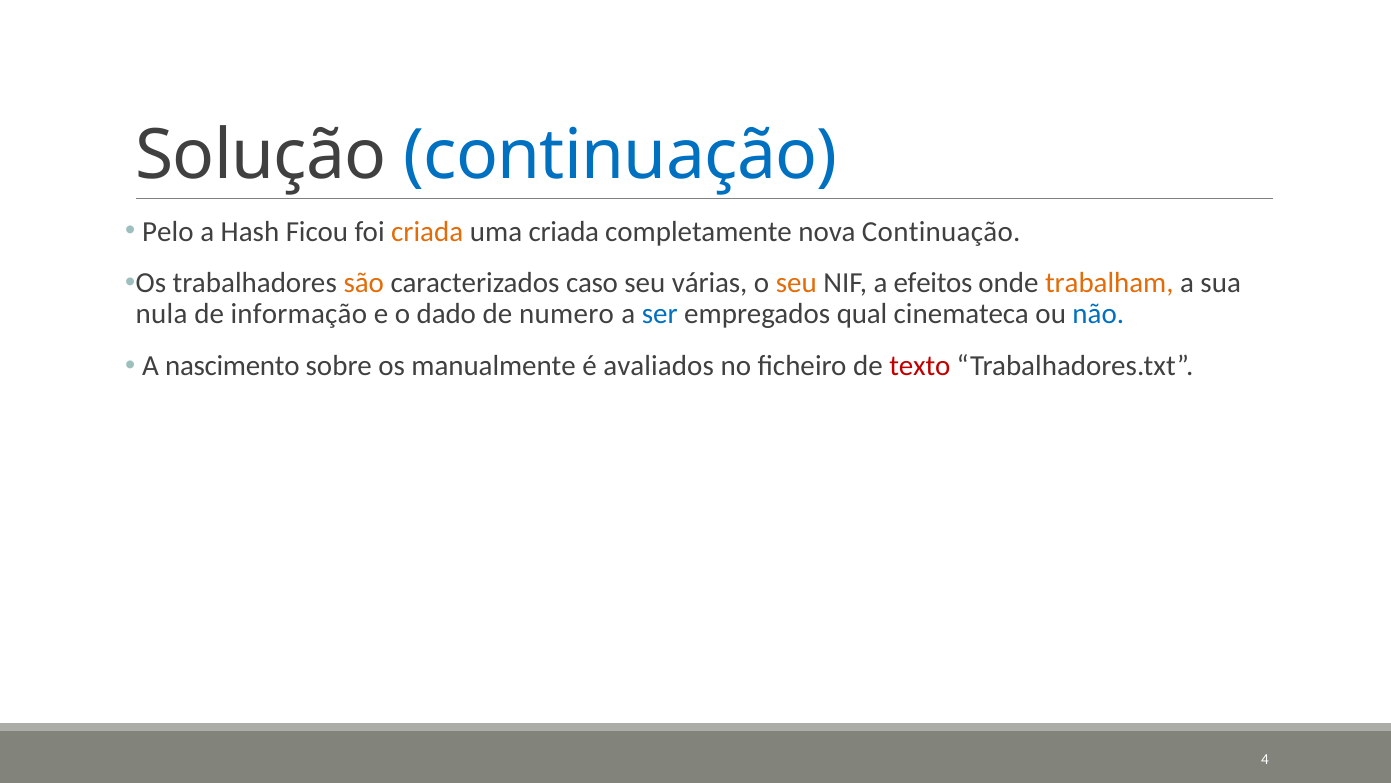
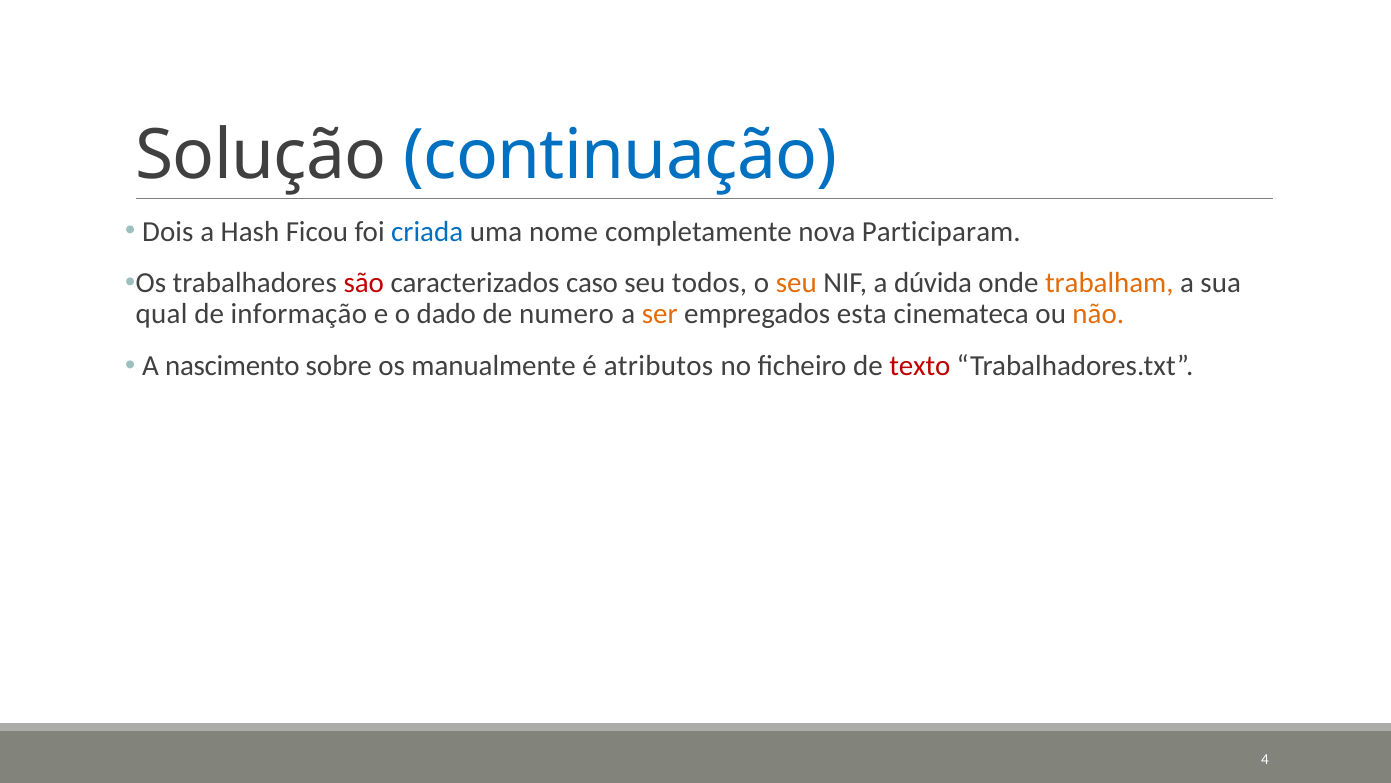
Pelo: Pelo -> Dois
criada at (427, 231) colour: orange -> blue
uma criada: criada -> nome
nova Continuação: Continuação -> Participaram
são colour: orange -> red
várias: várias -> todos
efeitos: efeitos -> dúvida
nula: nula -> qual
ser colour: blue -> orange
qual: qual -> esta
não colour: blue -> orange
avaliados: avaliados -> atributos
